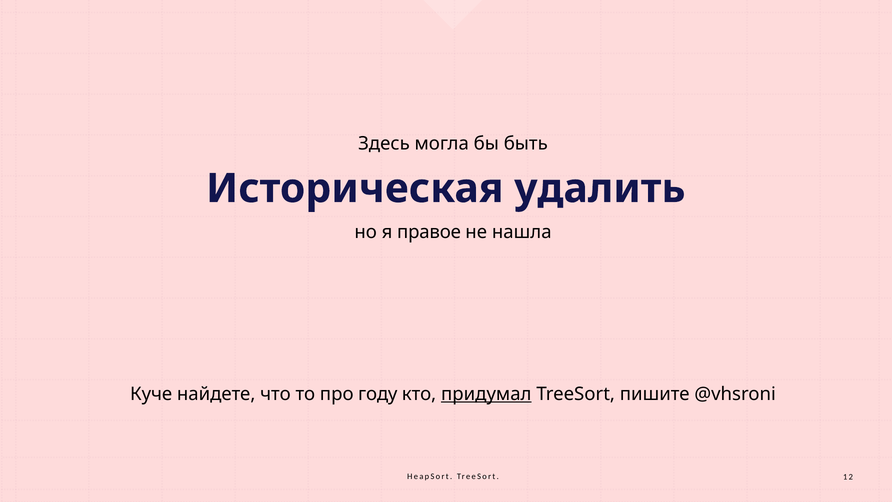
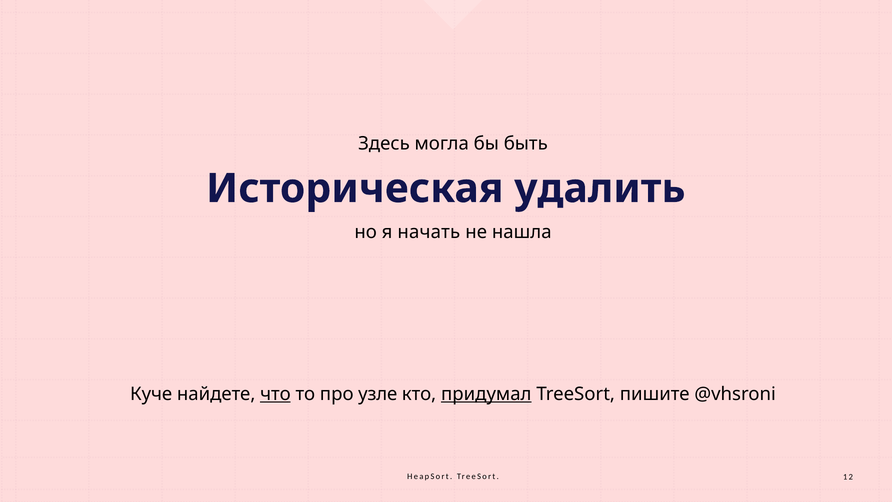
правое: правое -> начать
что underline: none -> present
году: году -> узле
